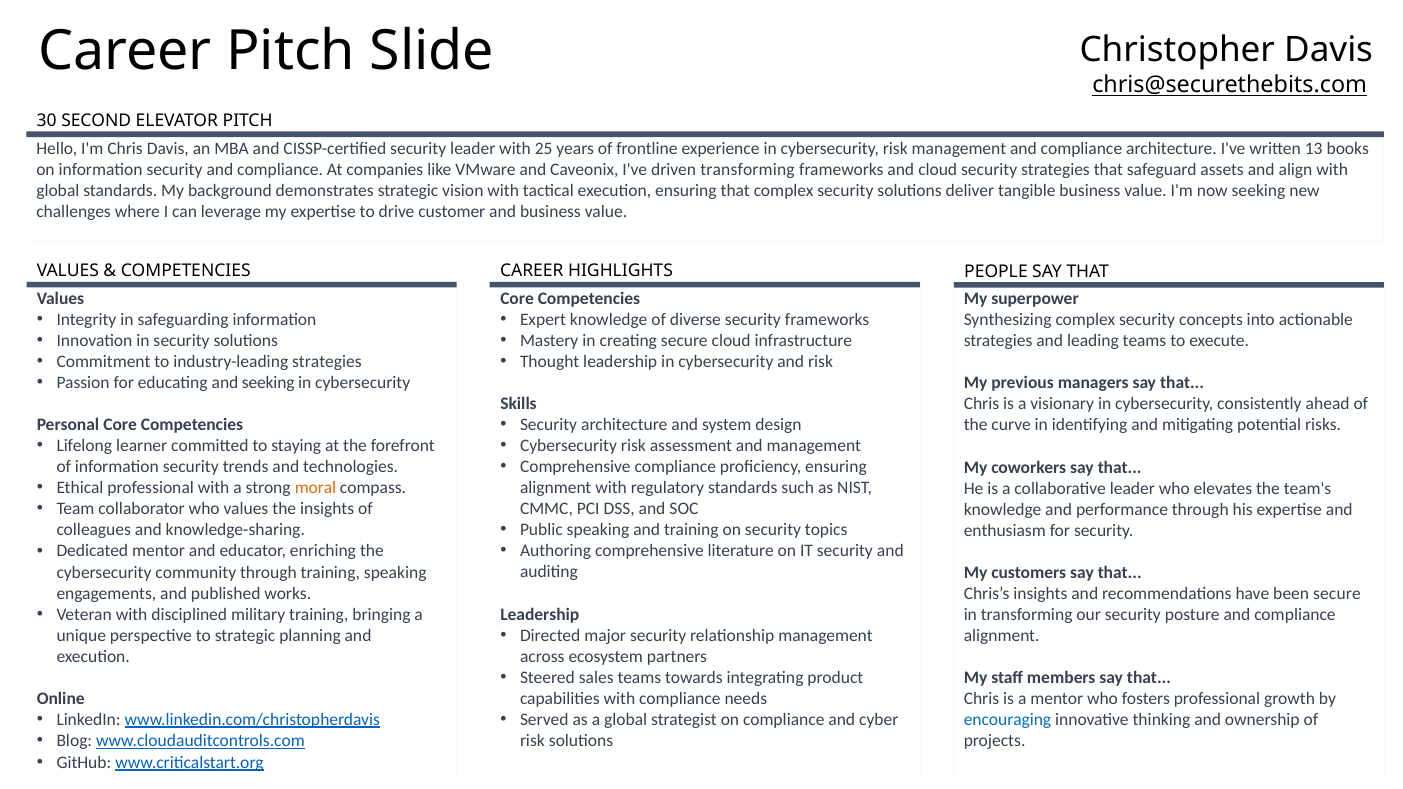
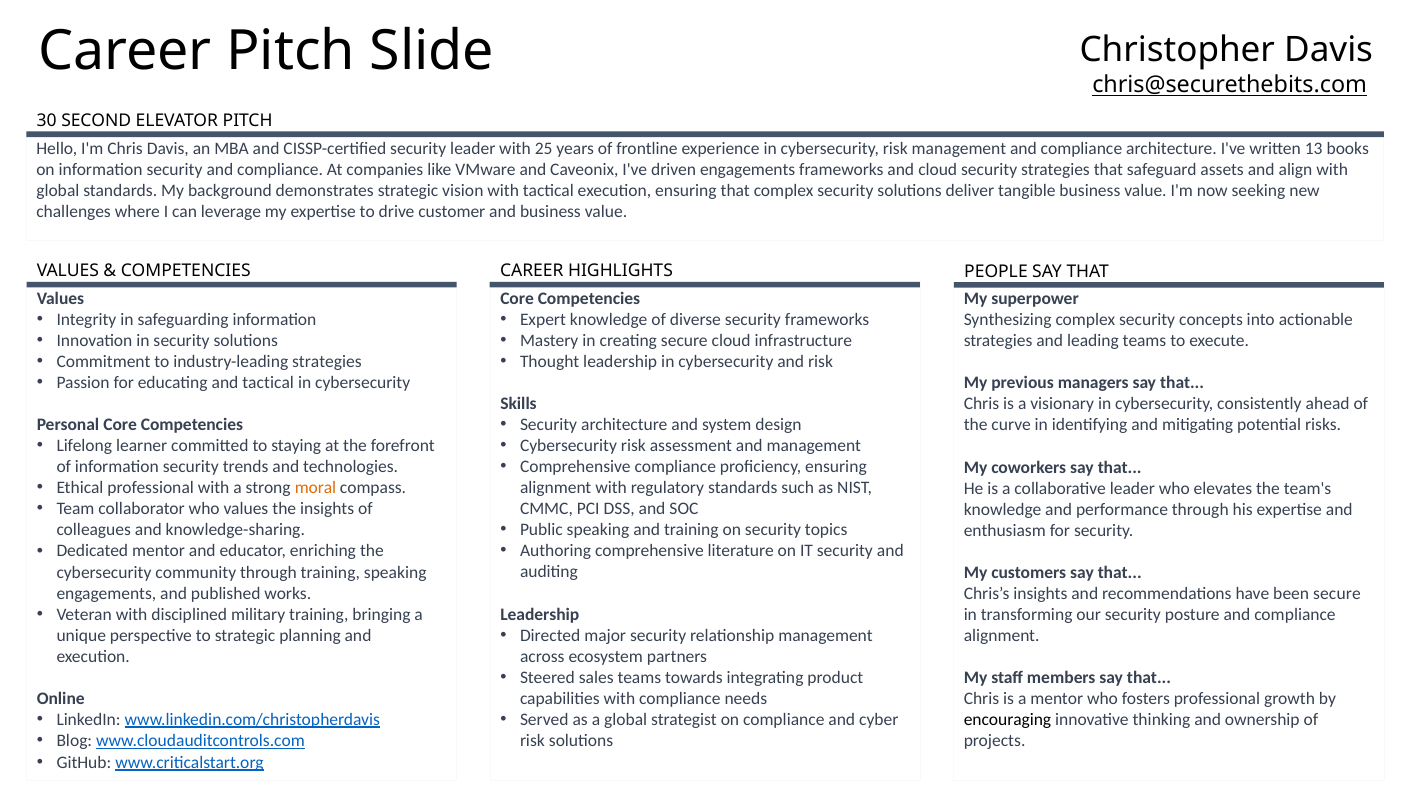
driven transforming: transforming -> engagements
and seeking: seeking -> tactical
encouraging colour: blue -> black
